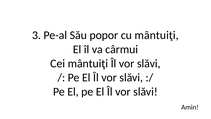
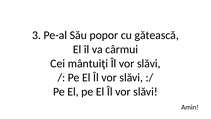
cu mântuiţi: mântuiţi -> gătească
